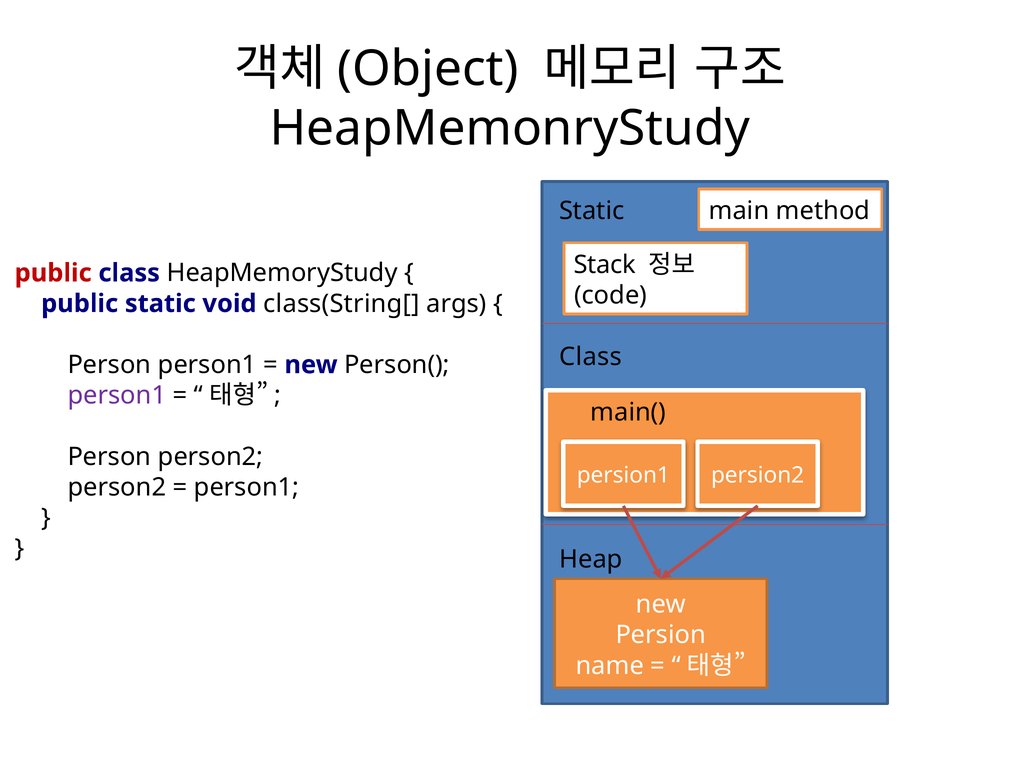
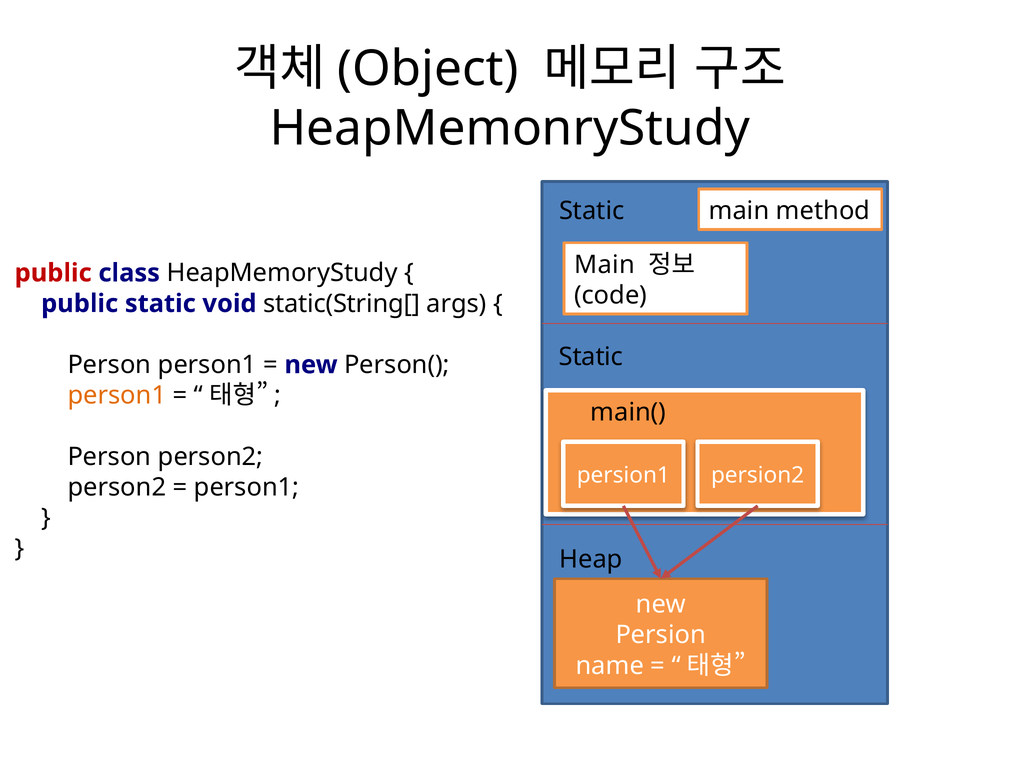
Stack at (605, 265): Stack -> Main
class(String[: class(String[ -> static(String[
Class at (591, 357): Class -> Static
person1 at (117, 395) colour: purple -> orange
